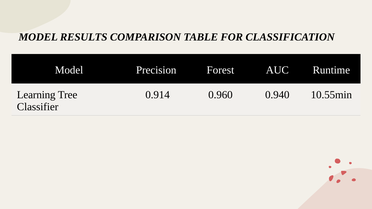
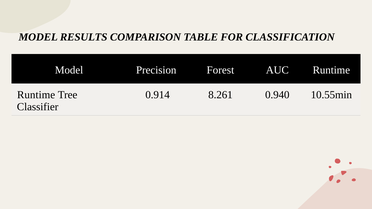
Learning at (36, 95): Learning -> Runtime
0.960: 0.960 -> 8.261
